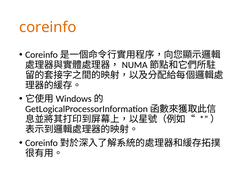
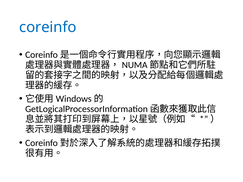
coreinfo colour: orange -> blue
